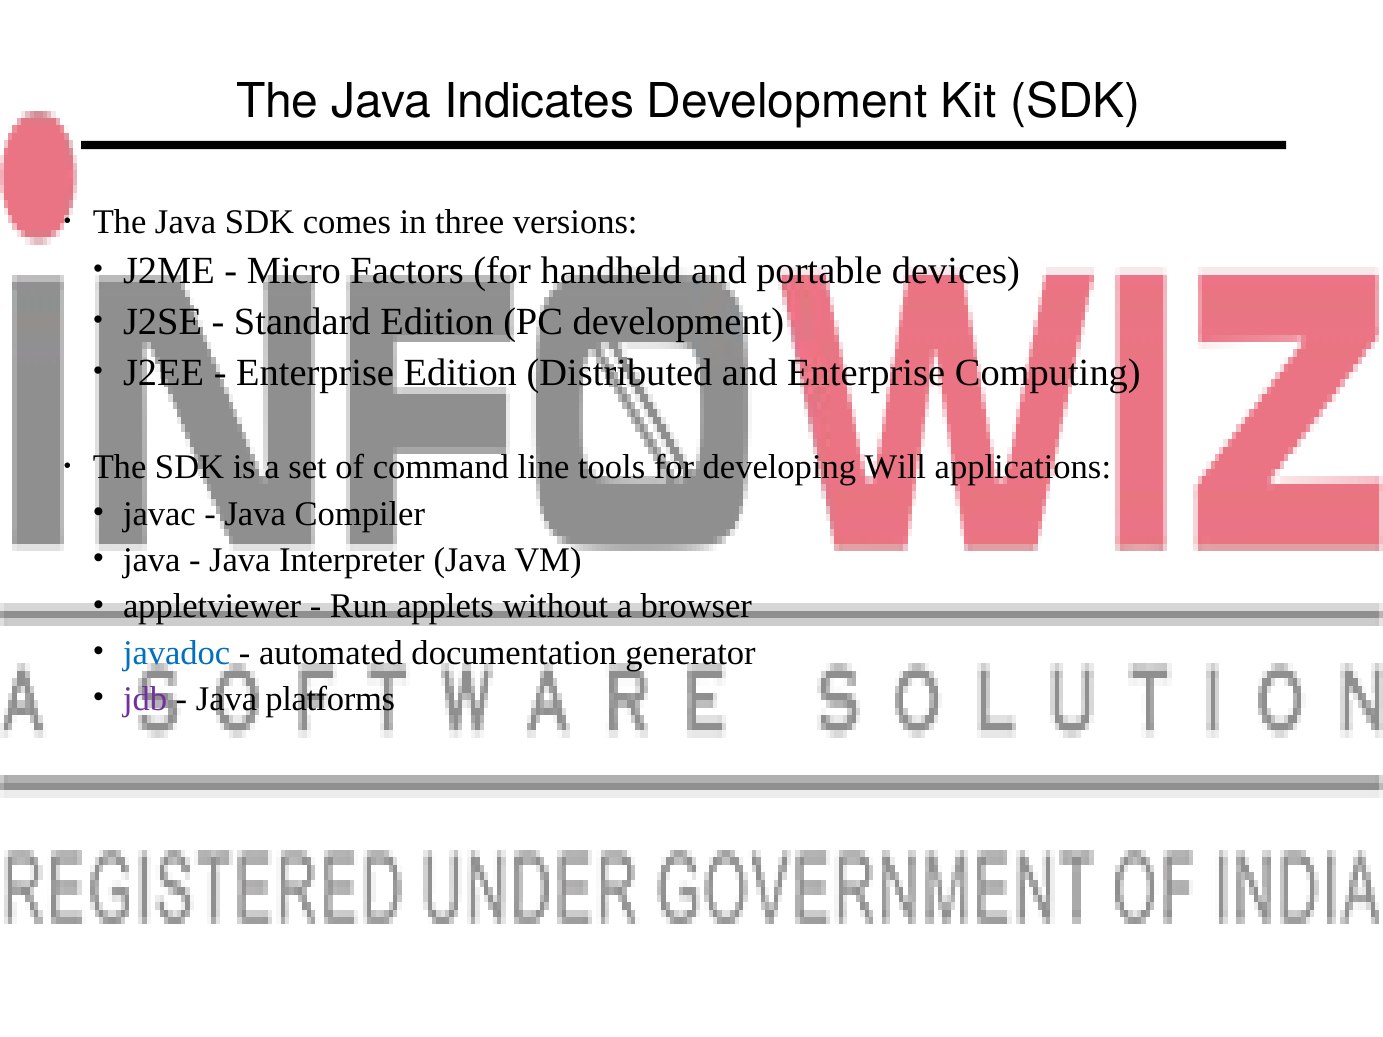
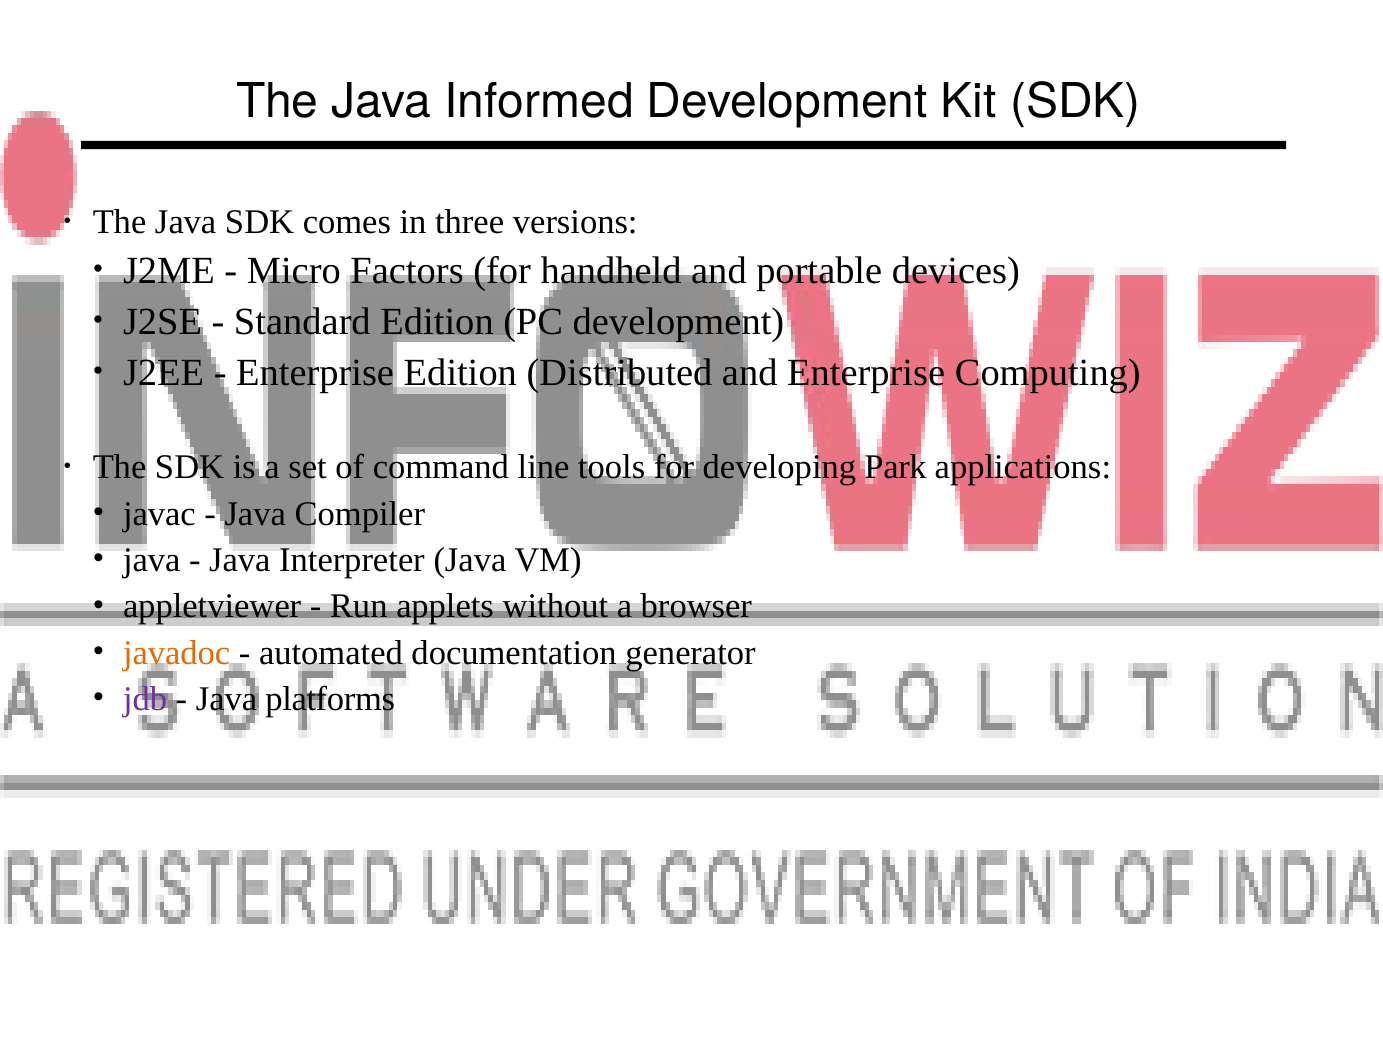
Indicates: Indicates -> Informed
Will: Will -> Park
javadoc colour: blue -> orange
